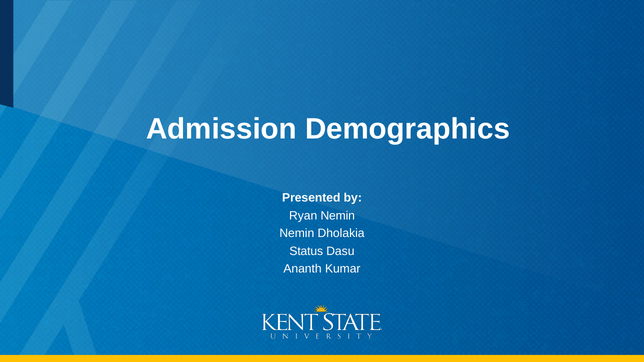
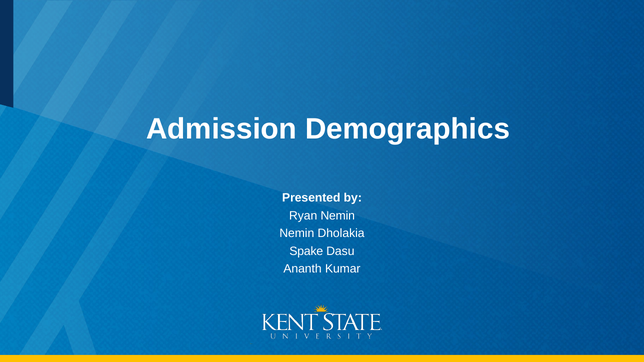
Status: Status -> Spake
